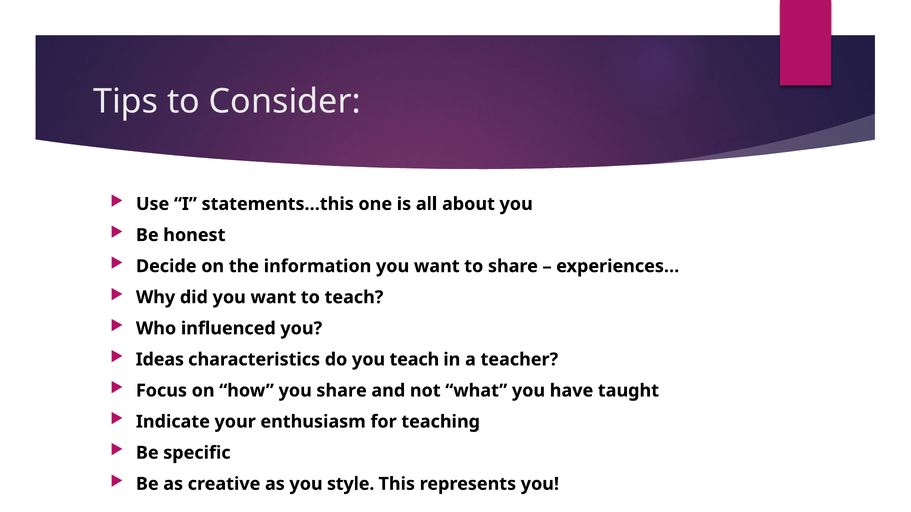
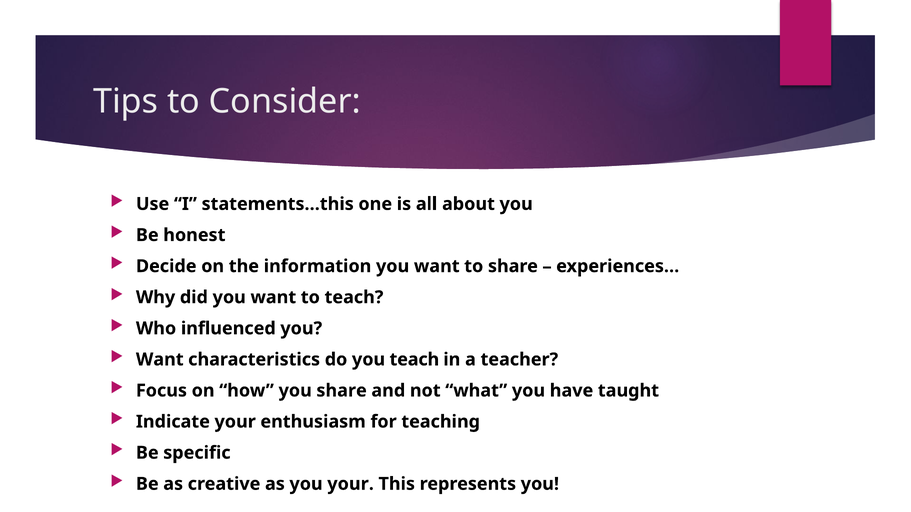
Ideas at (160, 360): Ideas -> Want
you style: style -> your
